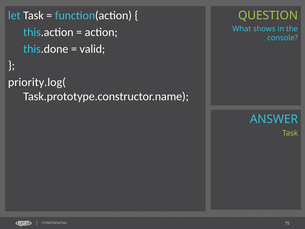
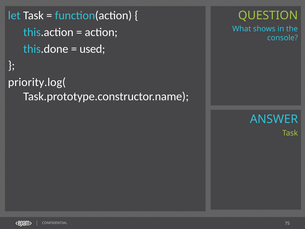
valid: valid -> used
